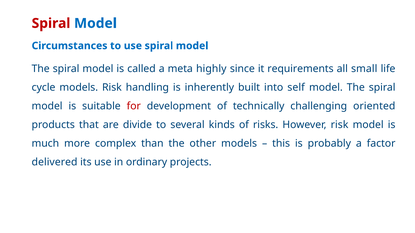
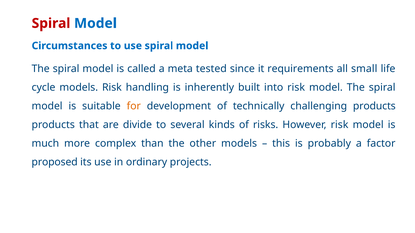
highly: highly -> tested
into self: self -> risk
for colour: red -> orange
challenging oriented: oriented -> products
delivered: delivered -> proposed
